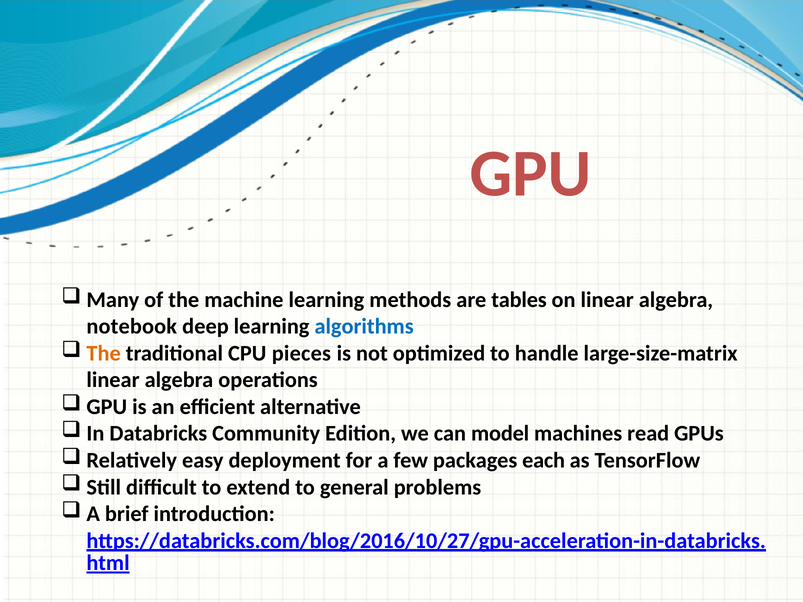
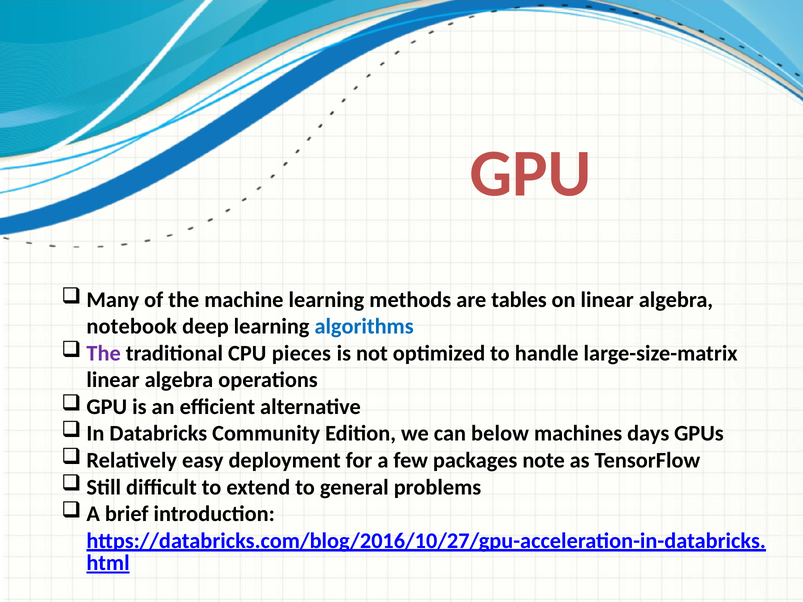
The at (104, 353) colour: orange -> purple
model: model -> below
read: read -> days
each: each -> note
